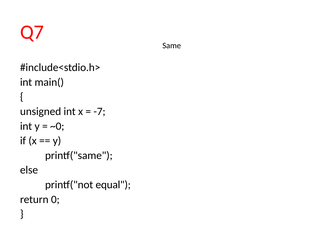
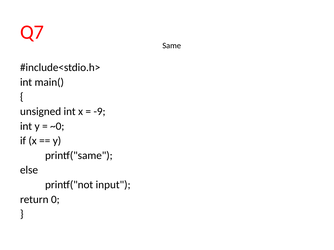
-7: -7 -> -9
equal: equal -> input
